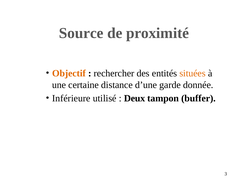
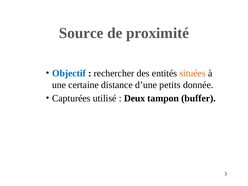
Objectif colour: orange -> blue
garde: garde -> petits
Inférieure: Inférieure -> Capturées
